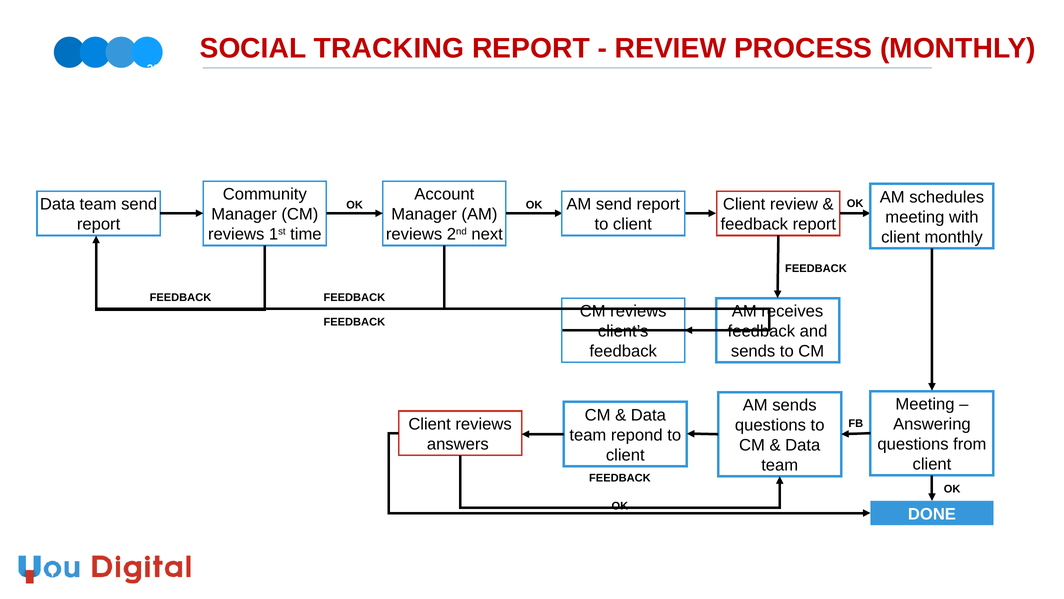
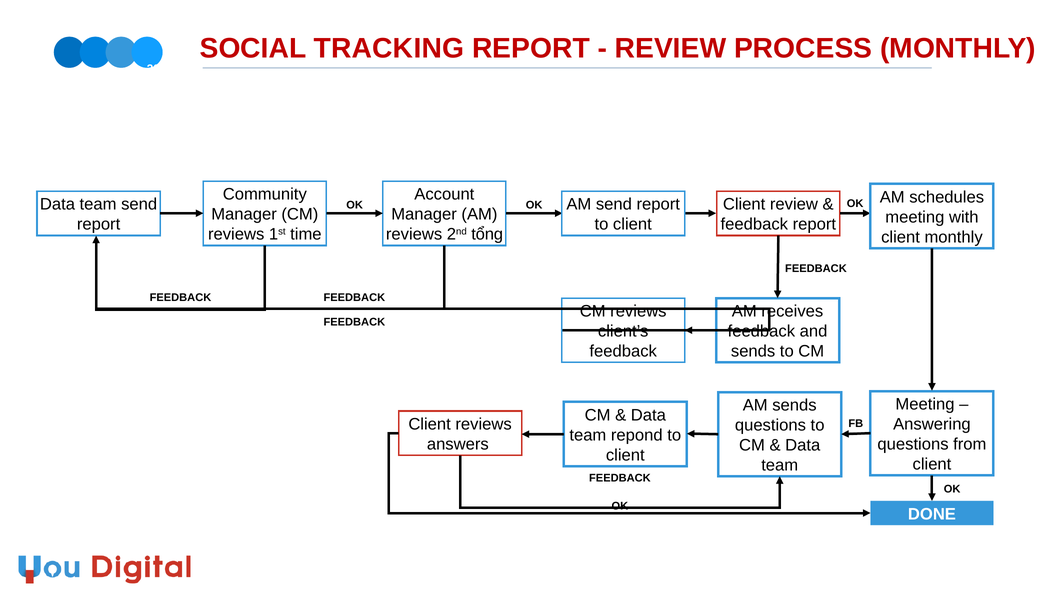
next: next -> tổng
